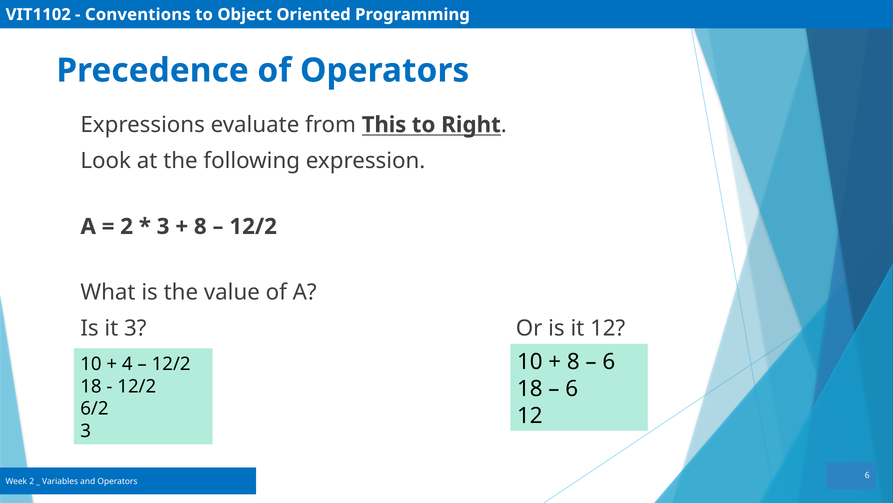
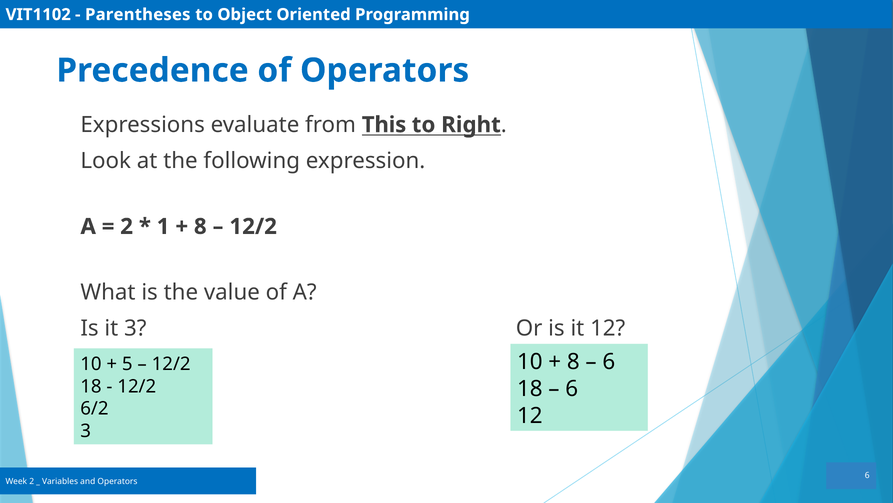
Conventions: Conventions -> Parentheses
3 at (163, 226): 3 -> 1
4: 4 -> 5
